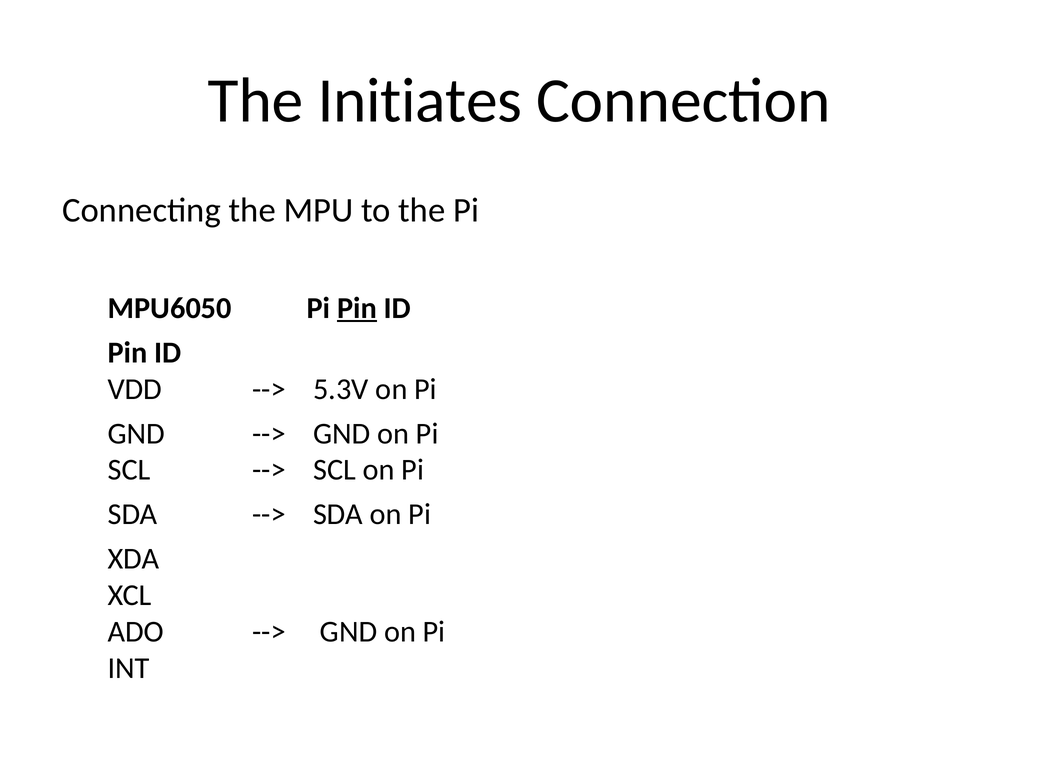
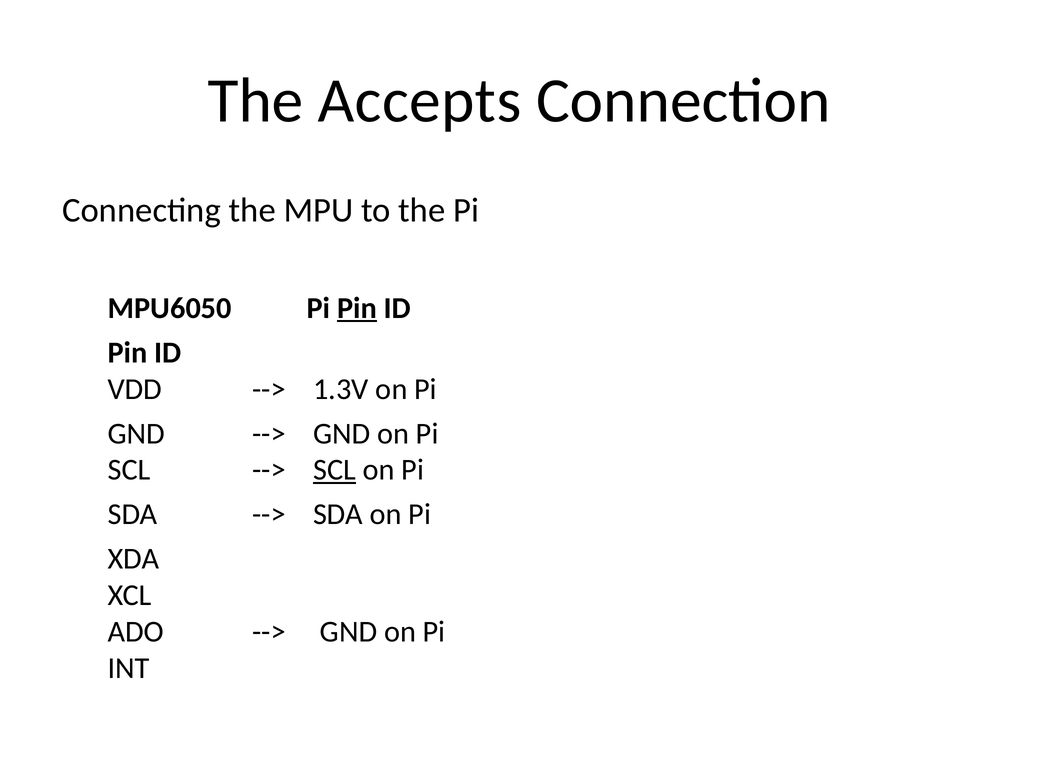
Initiates: Initiates -> Accepts
5.3V: 5.3V -> 1.3V
SCL at (335, 469) underline: none -> present
